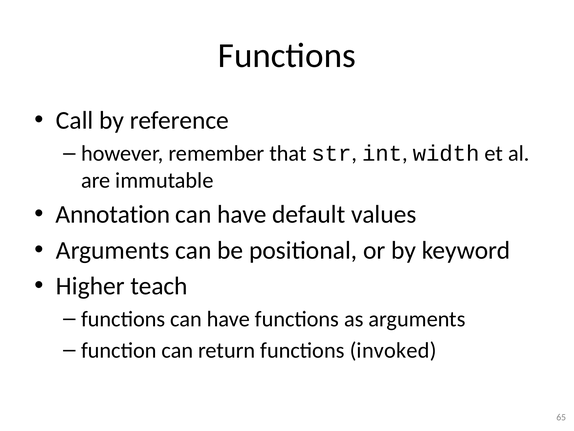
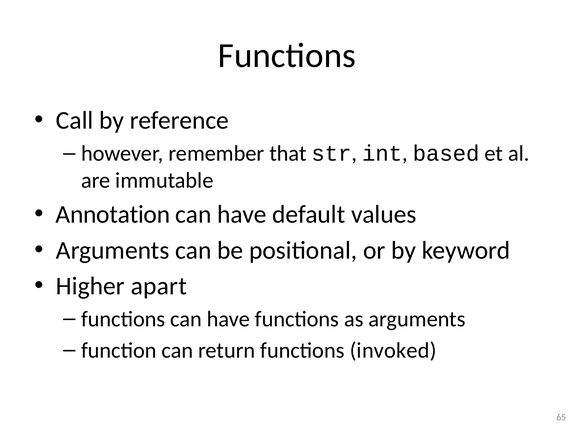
width: width -> based
teach: teach -> apart
